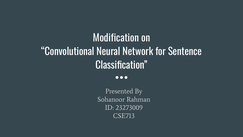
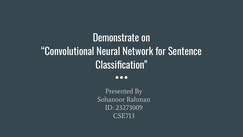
Modification: Modification -> Demonstrate
